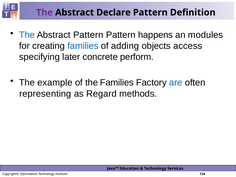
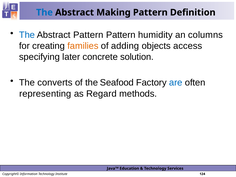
The at (44, 12) colour: purple -> blue
Declare: Declare -> Making
happens: happens -> humidity
modules: modules -> columns
families at (83, 46) colour: blue -> orange
perform: perform -> solution
example: example -> converts
the Families: Families -> Seafood
